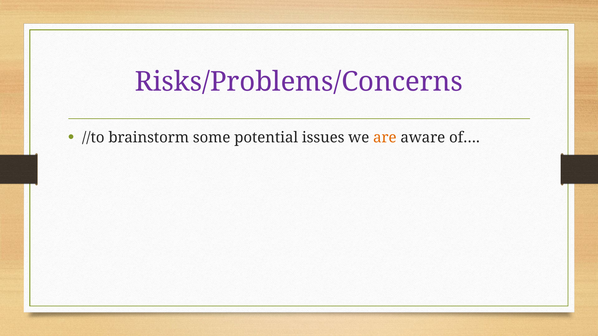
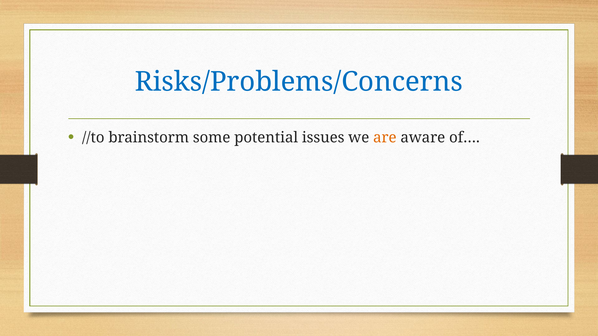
Risks/Problems/Concerns colour: purple -> blue
